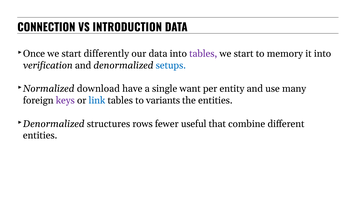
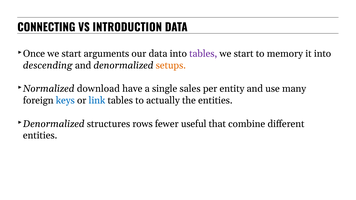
CONNECTION: CONNECTION -> CONNECTING
differently: differently -> arguments
verification: verification -> descending
setups colour: blue -> orange
want: want -> sales
keys colour: purple -> blue
variants: variants -> actually
